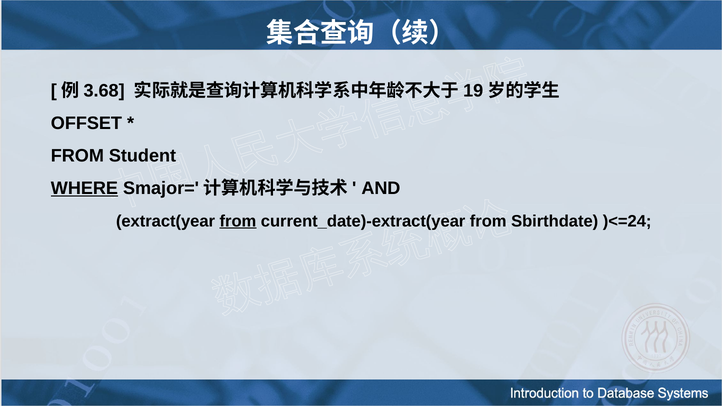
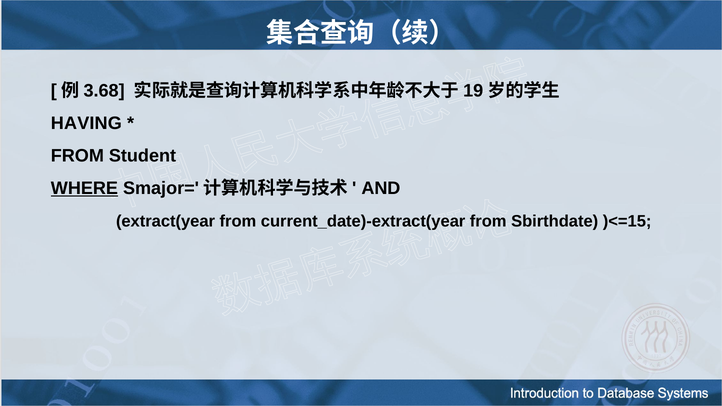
OFFSET: OFFSET -> HAVING
from at (238, 221) underline: present -> none
)<=24: )<=24 -> )<=15
